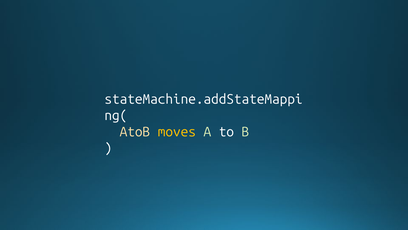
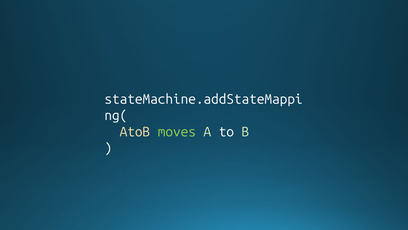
moves colour: yellow -> light green
